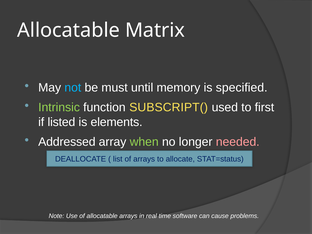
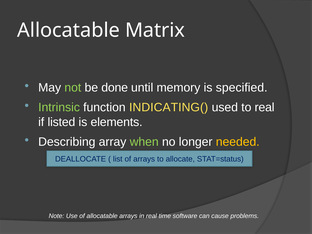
not colour: light blue -> light green
must: must -> done
SUBSCRIPT(: SUBSCRIPT( -> INDICATING(
to first: first -> real
Addressed: Addressed -> Describing
needed colour: pink -> yellow
